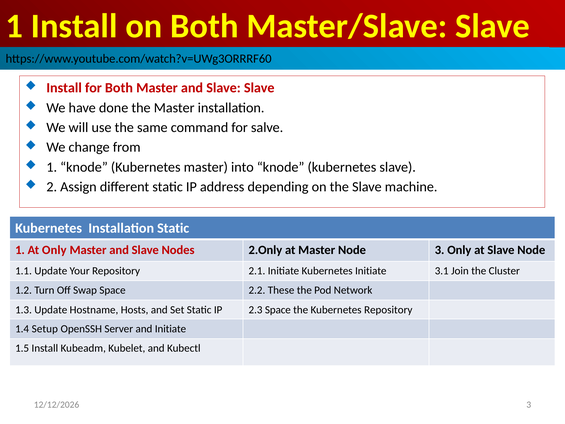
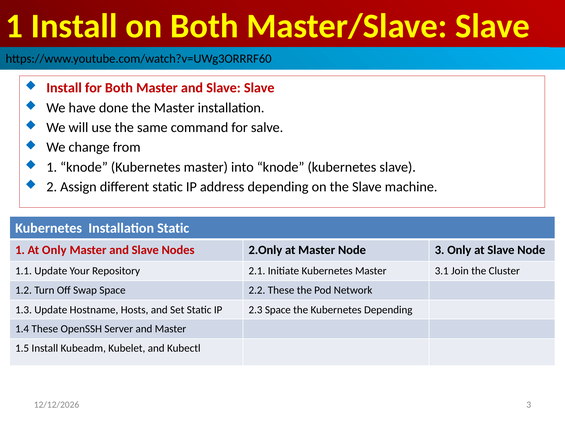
Initiate Kubernetes Initiate: Initiate -> Master
Kubernetes Repository: Repository -> Depending
1.4 Setup: Setup -> These
and Initiate: Initiate -> Master
